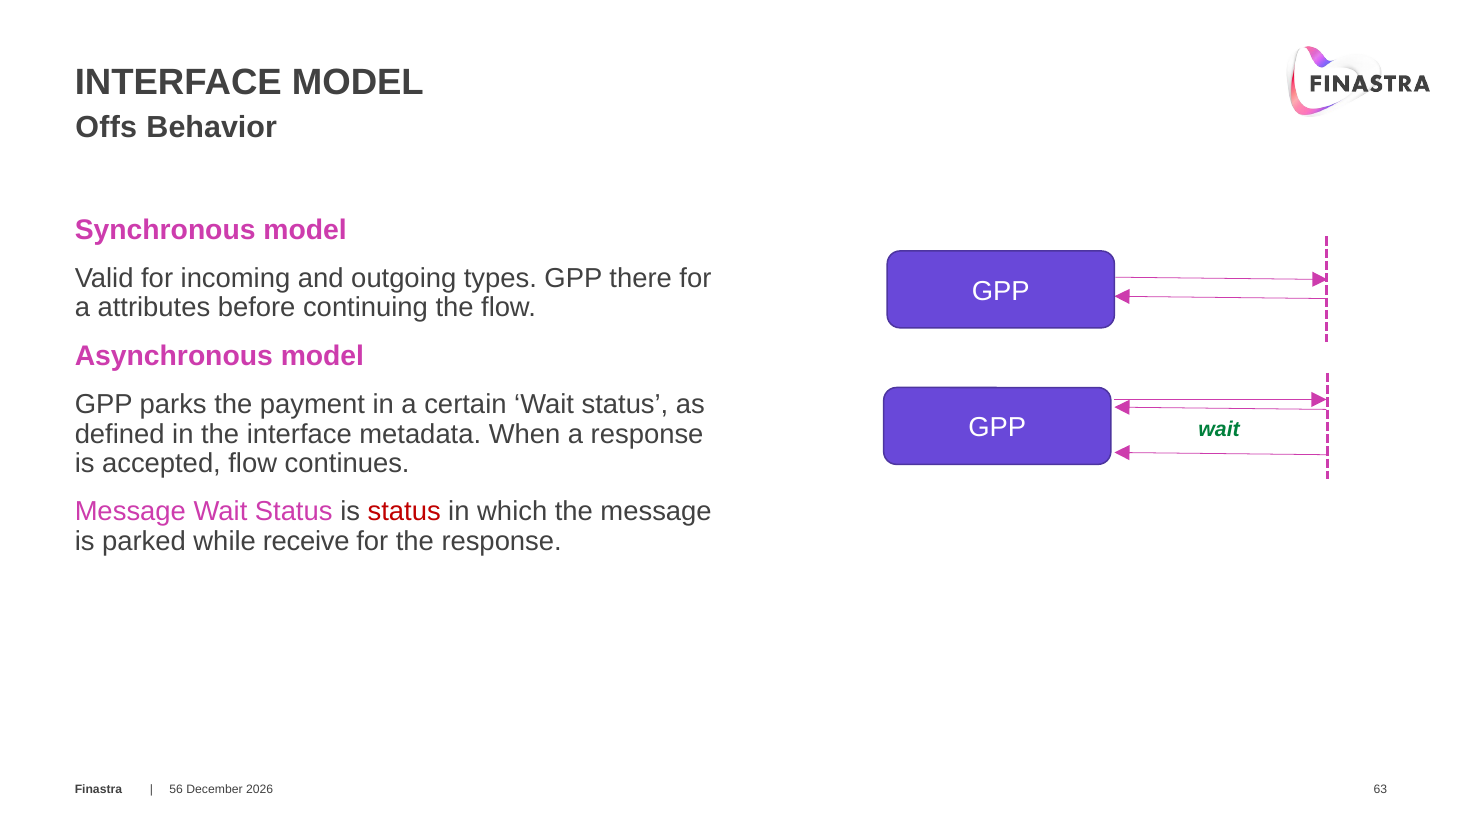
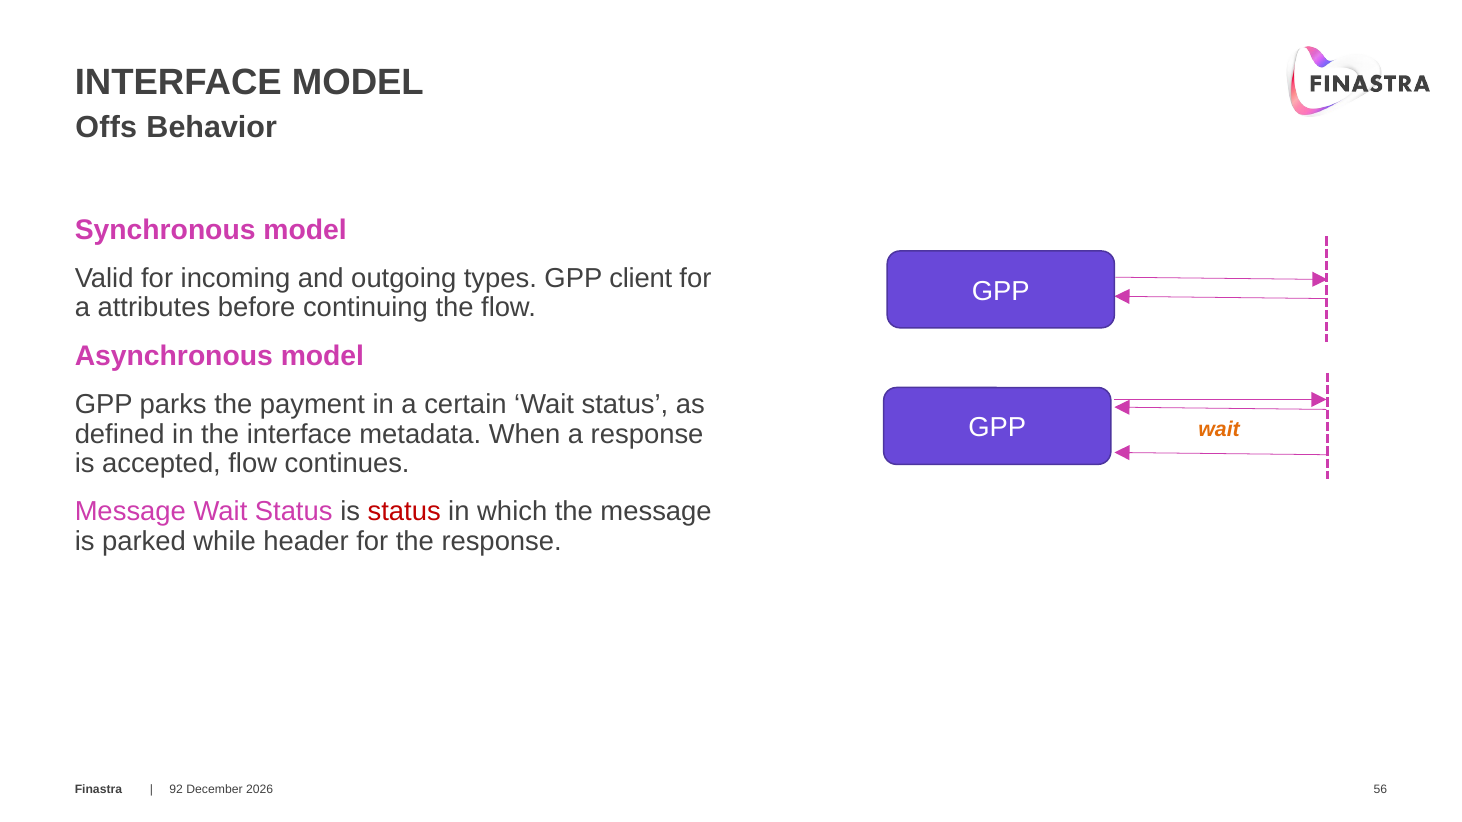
there: there -> client
wait at (1219, 429) colour: green -> orange
receive: receive -> header
56: 56 -> 92
63: 63 -> 56
